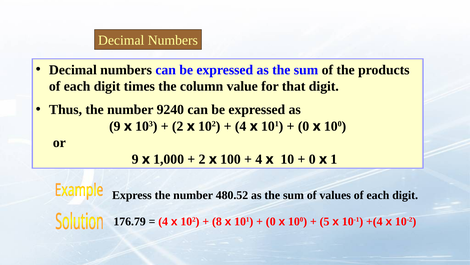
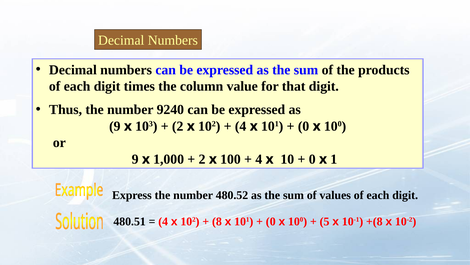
176.79: 176.79 -> 480.51
+(4: +(4 -> +(8
